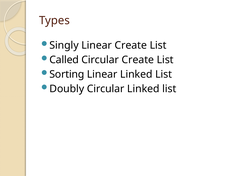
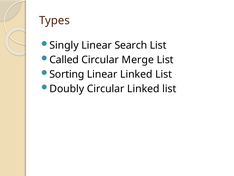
Linear Create: Create -> Search
Circular Create: Create -> Merge
